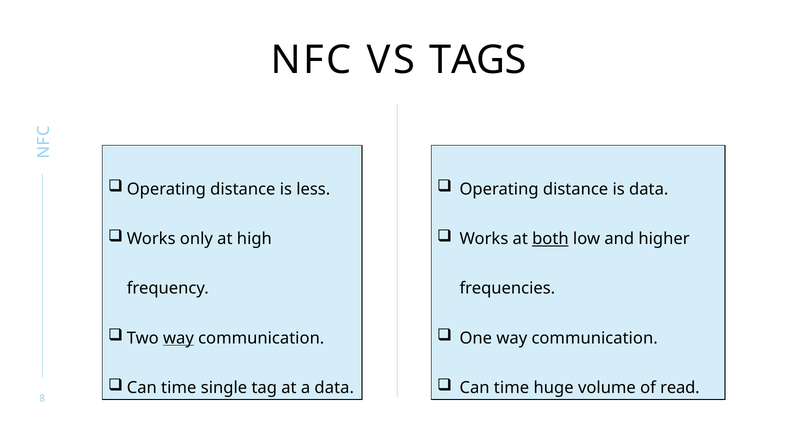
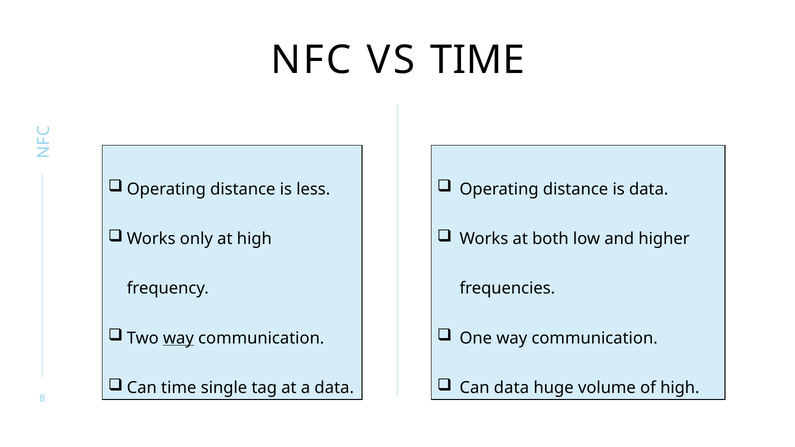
VS TAGS: TAGS -> TIME
both underline: present -> none
time at (512, 388): time -> data
of read: read -> high
